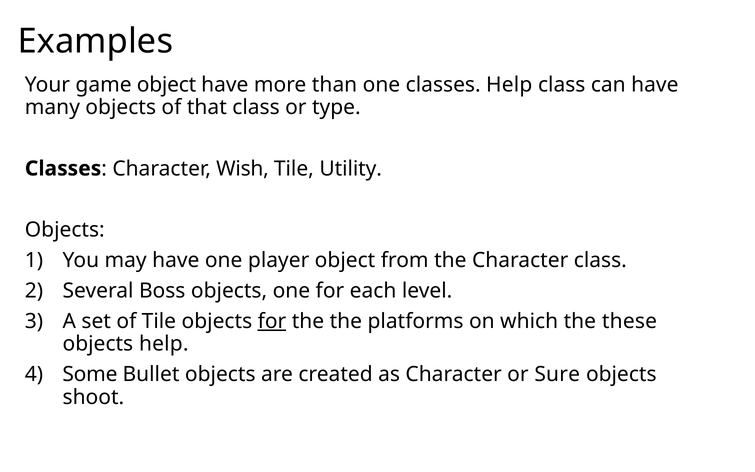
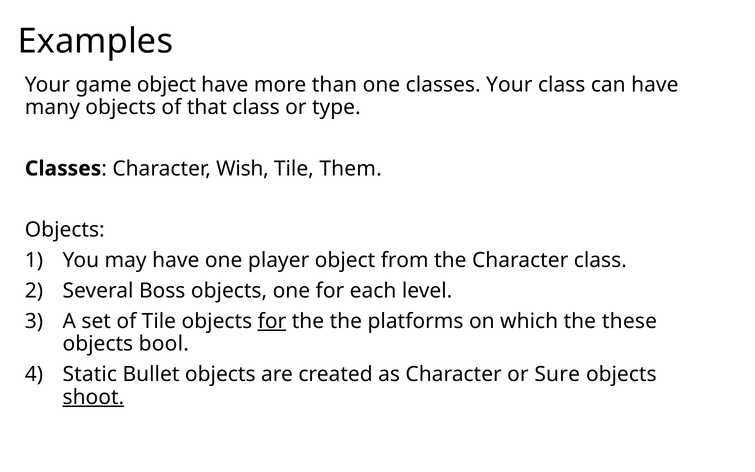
classes Help: Help -> Your
Utility: Utility -> Them
objects help: help -> bool
Some: Some -> Static
shoot underline: none -> present
